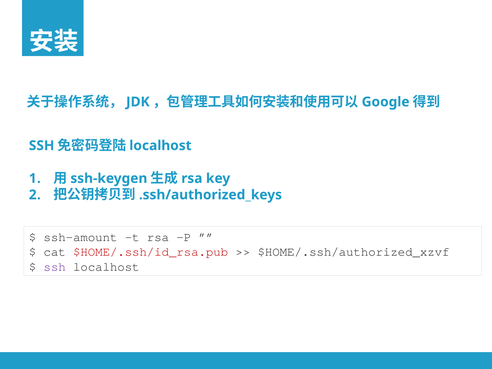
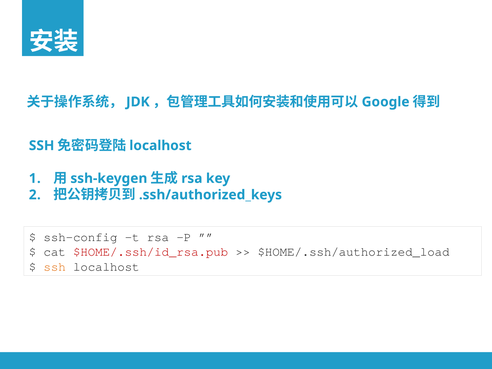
ssh-amount: ssh-amount -> ssh-config
$HOME/.ssh/authorized_xzvf: $HOME/.ssh/authorized_xzvf -> $HOME/.ssh/authorized_load
ssh at (55, 267) colour: purple -> orange
